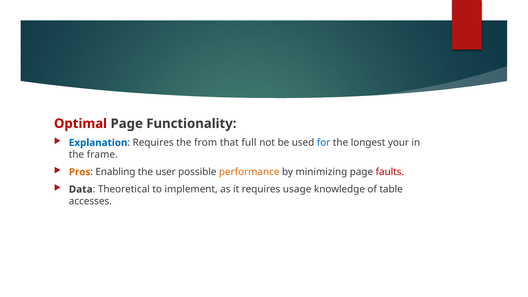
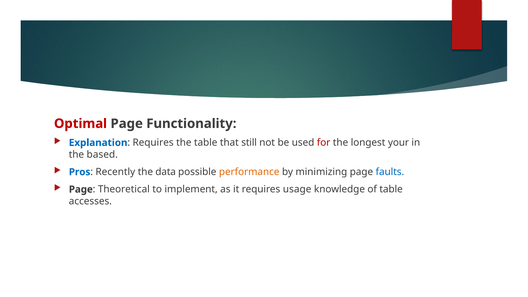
the from: from -> table
full: full -> still
for colour: blue -> red
frame: frame -> based
Pros colour: orange -> blue
Enabling: Enabling -> Recently
user: user -> data
faults colour: red -> blue
Data at (81, 189): Data -> Page
